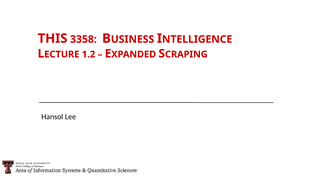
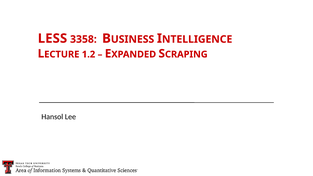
THIS: THIS -> LESS
